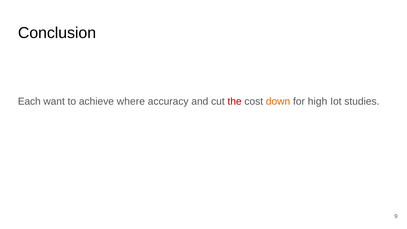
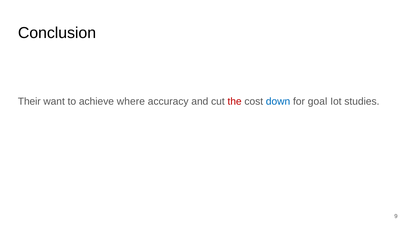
Each: Each -> Their
down colour: orange -> blue
high: high -> goal
